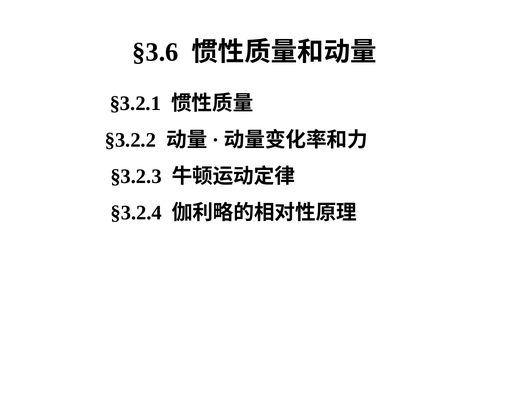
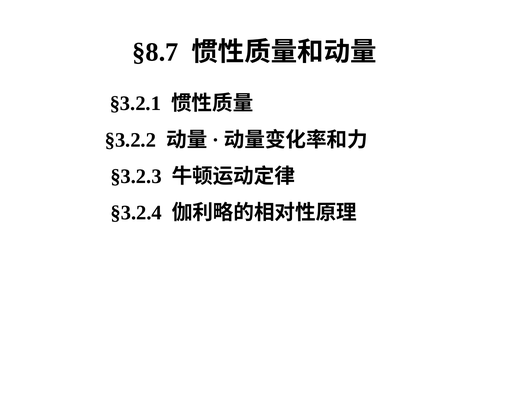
§3.6: §3.6 -> §8.7
